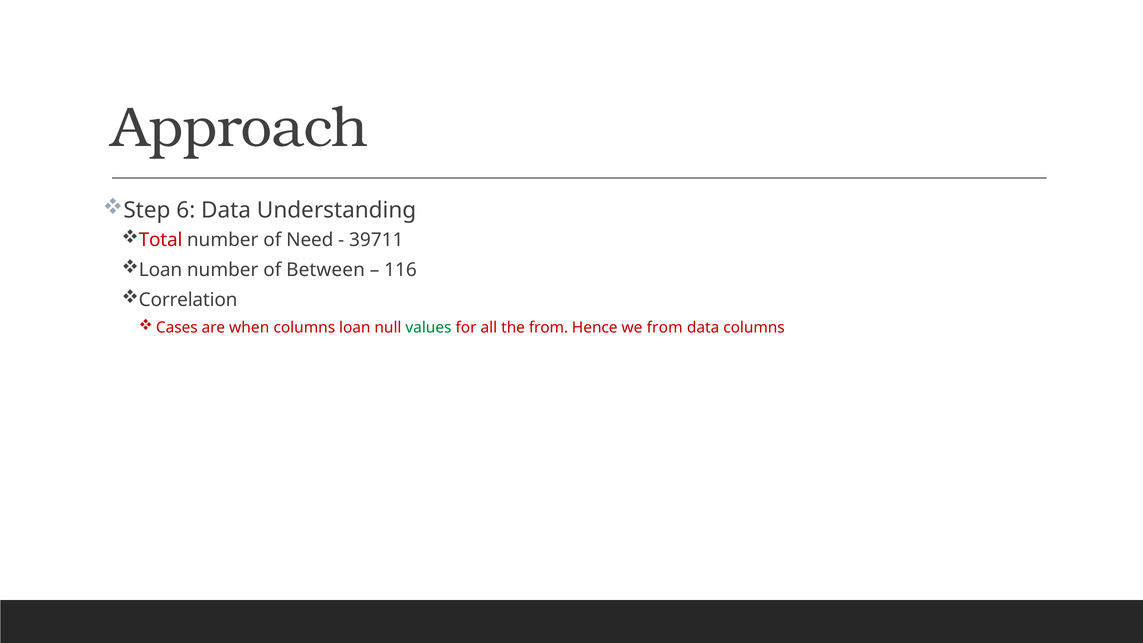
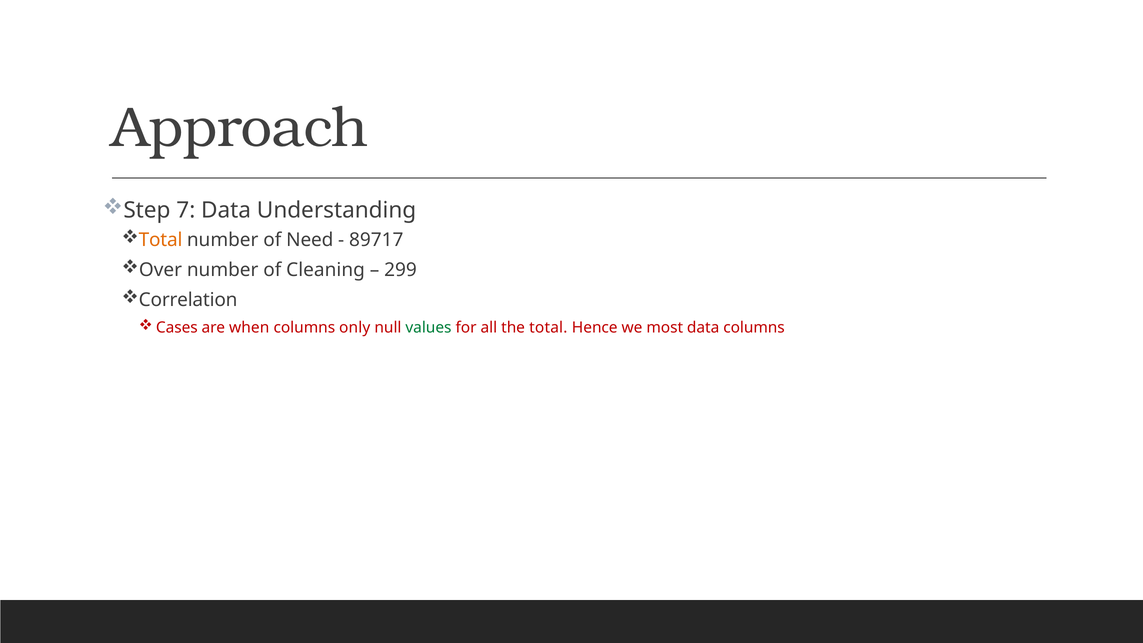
6: 6 -> 7
Total at (161, 240) colour: red -> orange
39711: 39711 -> 89717
Loan at (161, 270): Loan -> Over
Between: Between -> Cleaning
116: 116 -> 299
columns loan: loan -> only
the from: from -> total
we from: from -> most
